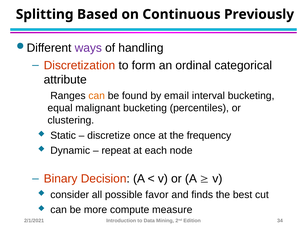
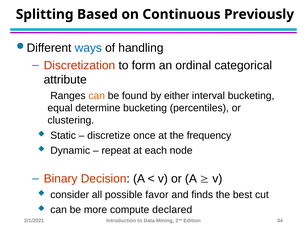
ways colour: purple -> blue
email: email -> either
malignant: malignant -> determine
measure: measure -> declared
